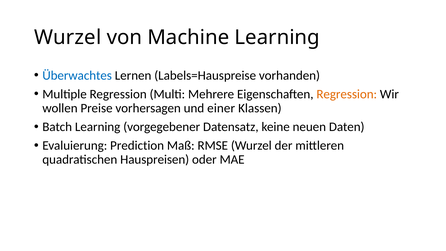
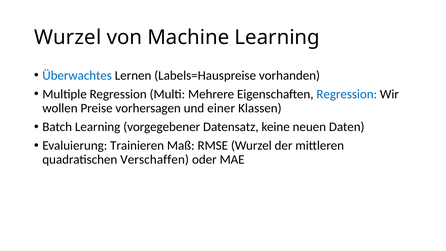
Regression at (347, 94) colour: orange -> blue
Prediction: Prediction -> Trainieren
Hauspreisen: Hauspreisen -> Verschaffen
